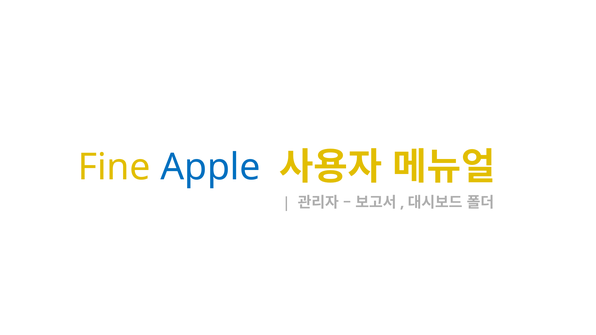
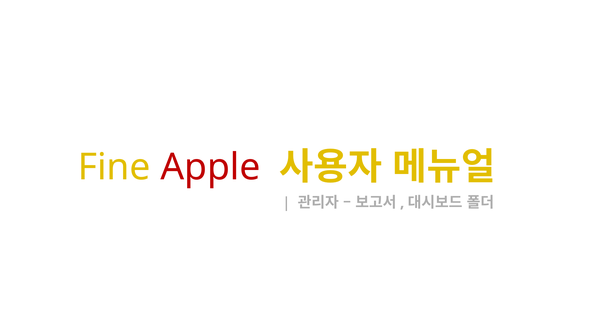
Apple colour: blue -> red
